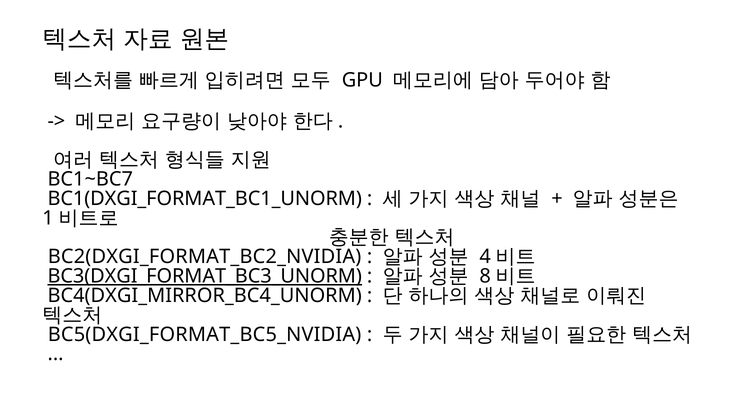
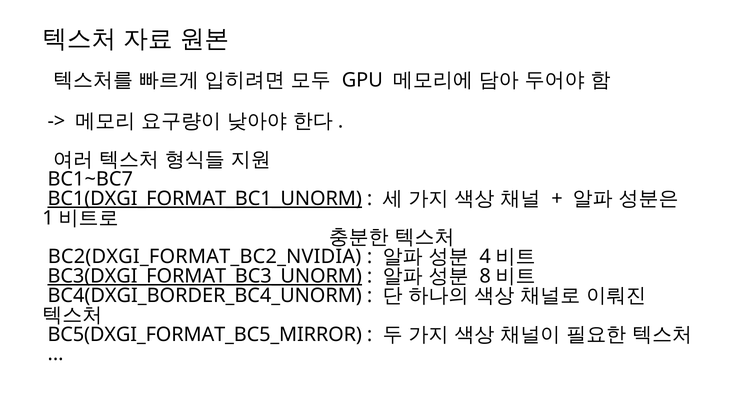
BC1(DXGI_FORMAT_BC1_UNORM underline: none -> present
BC4(DXGI_MIRROR_BC4_UNORM: BC4(DXGI_MIRROR_BC4_UNORM -> BC4(DXGI_BORDER_BC4_UNORM
BC5(DXGI_FORMAT_BC5_NVIDIA: BC5(DXGI_FORMAT_BC5_NVIDIA -> BC5(DXGI_FORMAT_BC5_MIRROR
